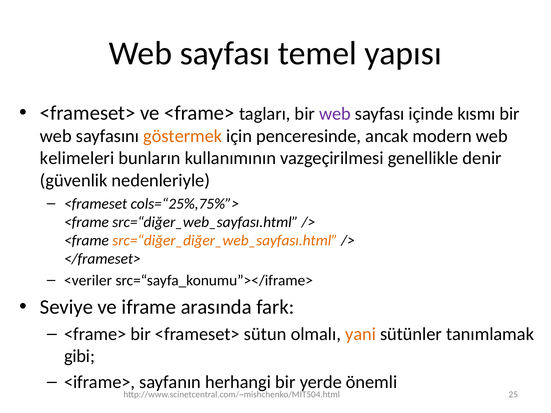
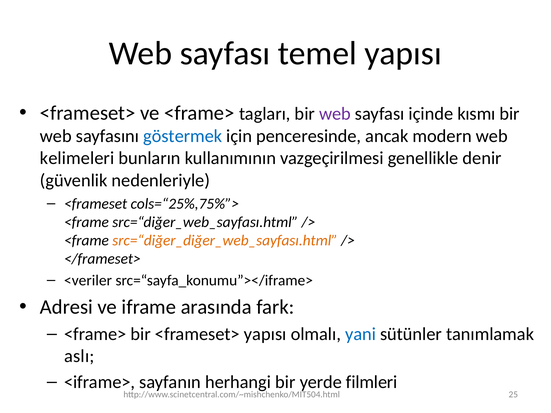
göstermek colour: orange -> blue
Seviye: Seviye -> Adresi
<frameset> sütun: sütun -> yapısı
yani colour: orange -> blue
gibi: gibi -> aslı
önemli: önemli -> filmleri
